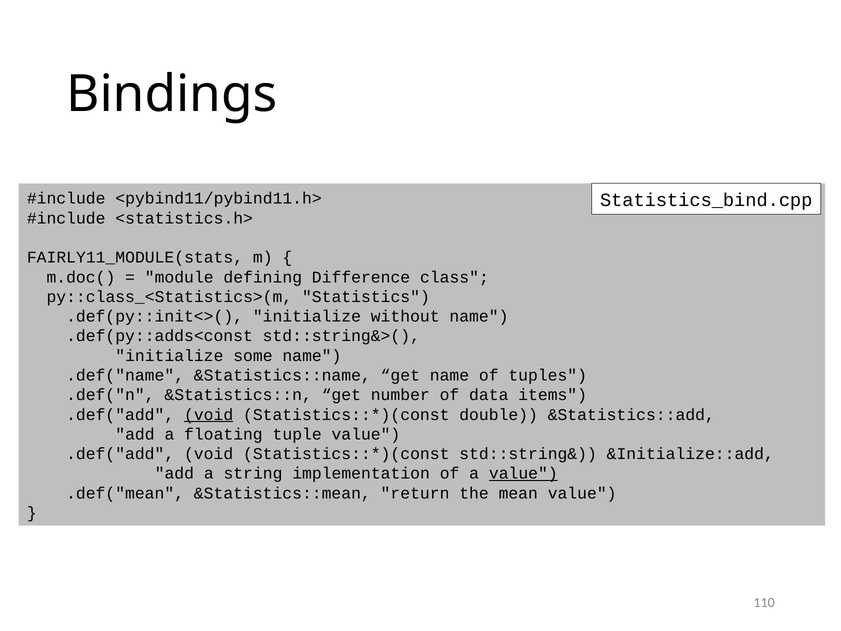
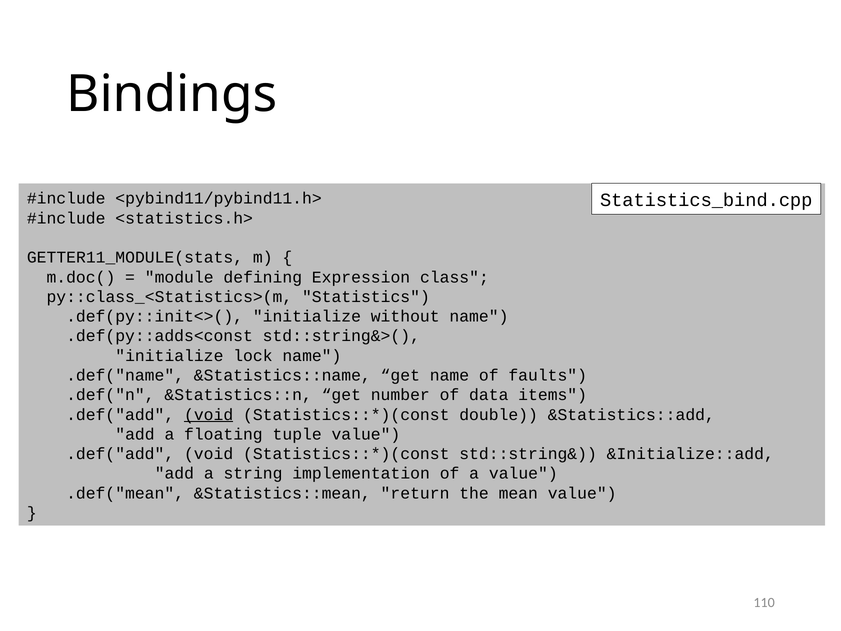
FAIRLY11_MODULE(stats: FAIRLY11_MODULE(stats -> GETTER11_MODULE(stats
Difference: Difference -> Expression
some: some -> lock
tuples: tuples -> faults
value at (523, 473) underline: present -> none
